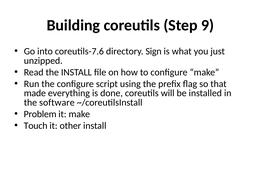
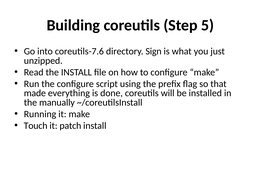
9: 9 -> 5
software: software -> manually
Problem: Problem -> Running
other: other -> patch
